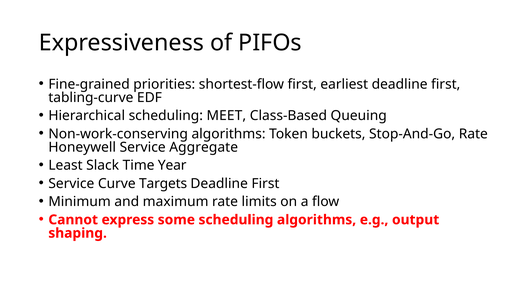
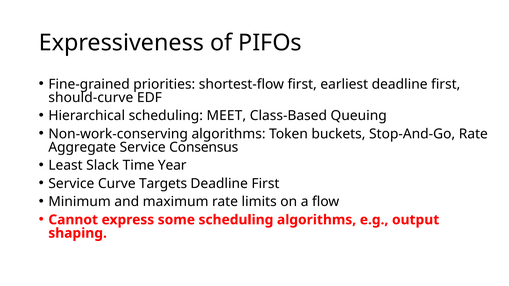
tabling-curve: tabling-curve -> should-curve
Honeywell: Honeywell -> Aggregate
Aggregate: Aggregate -> Consensus
